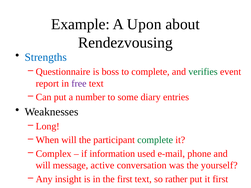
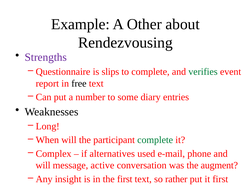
Upon: Upon -> Other
Strengths colour: blue -> purple
boss: boss -> slips
free colour: purple -> black
information: information -> alternatives
yourself: yourself -> augment
